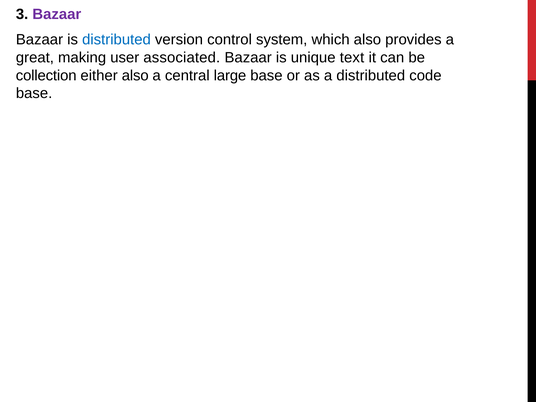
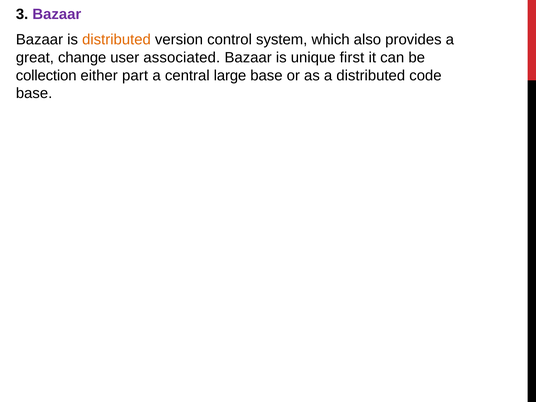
distributed at (116, 40) colour: blue -> orange
making: making -> change
text: text -> first
either also: also -> part
